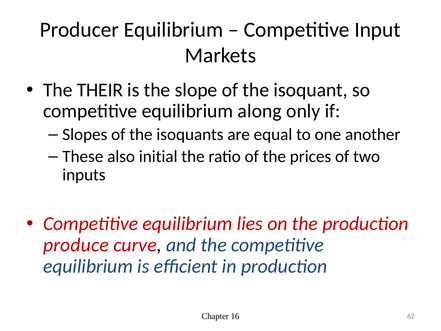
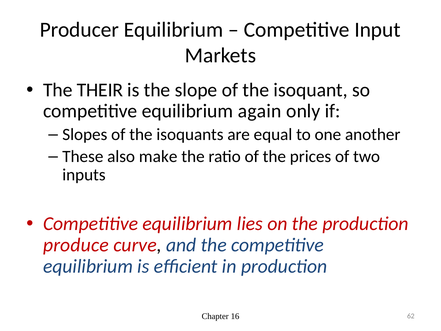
along: along -> again
initial: initial -> make
